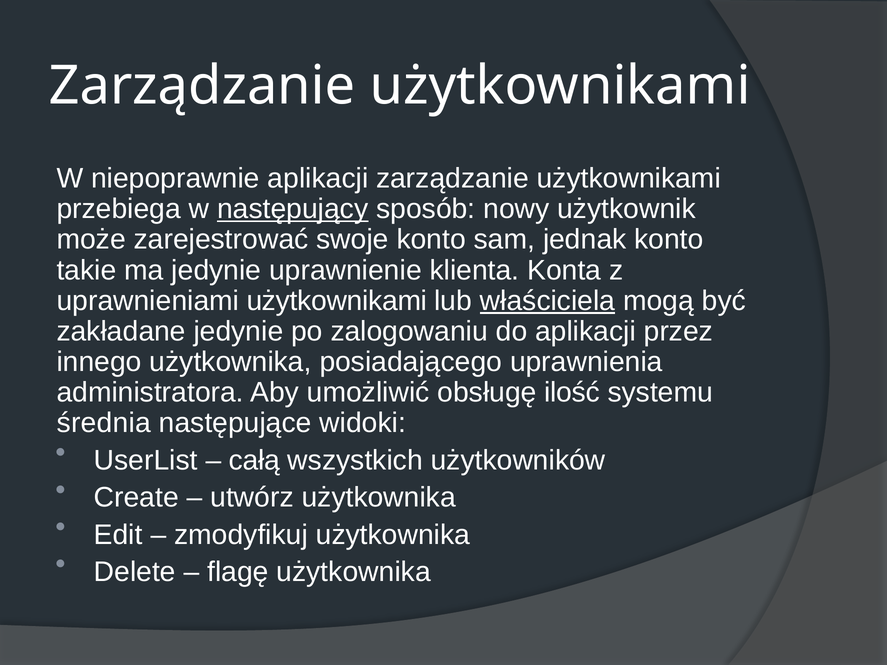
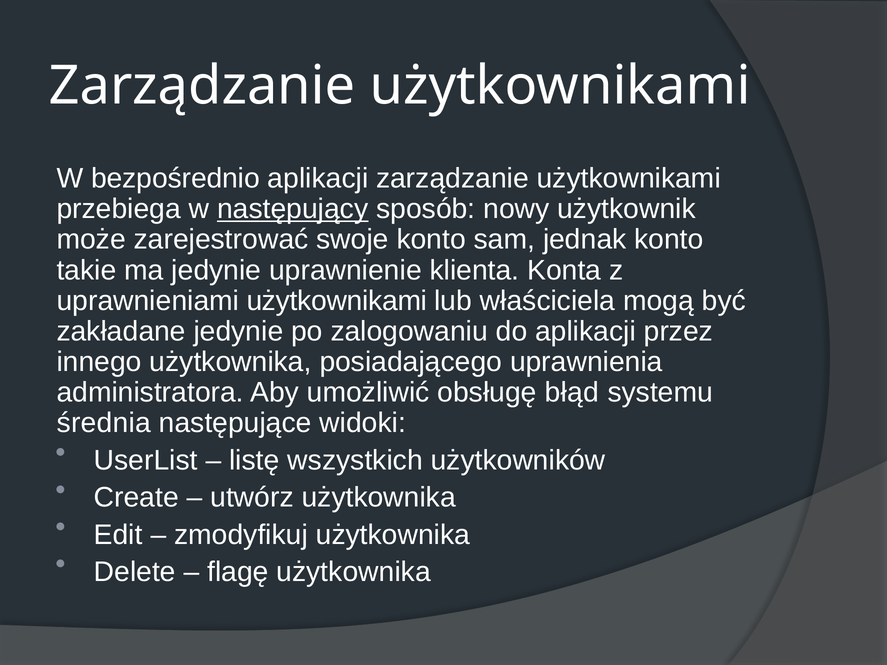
niepoprawnie: niepoprawnie -> bezpośrednio
właściciela underline: present -> none
ilość: ilość -> błąd
całą: całą -> listę
